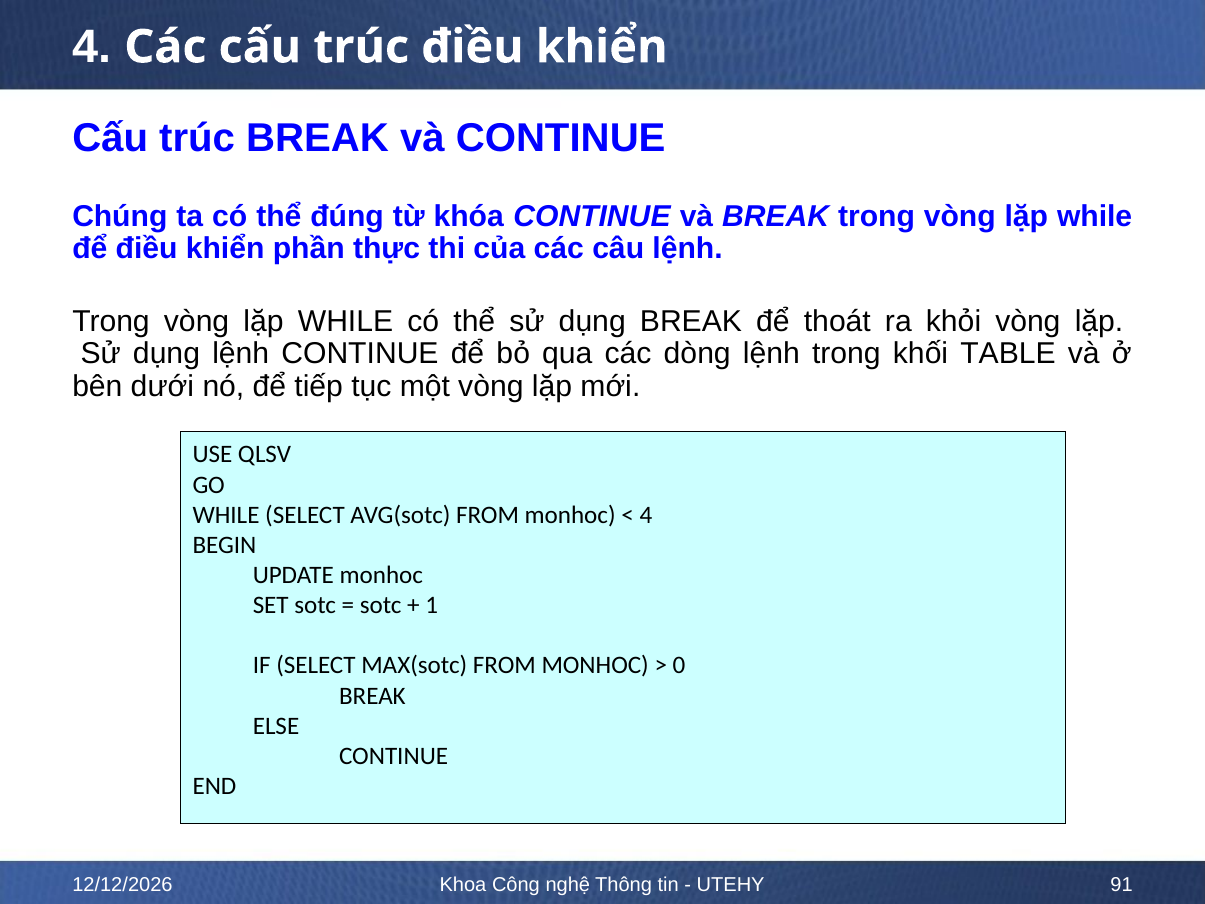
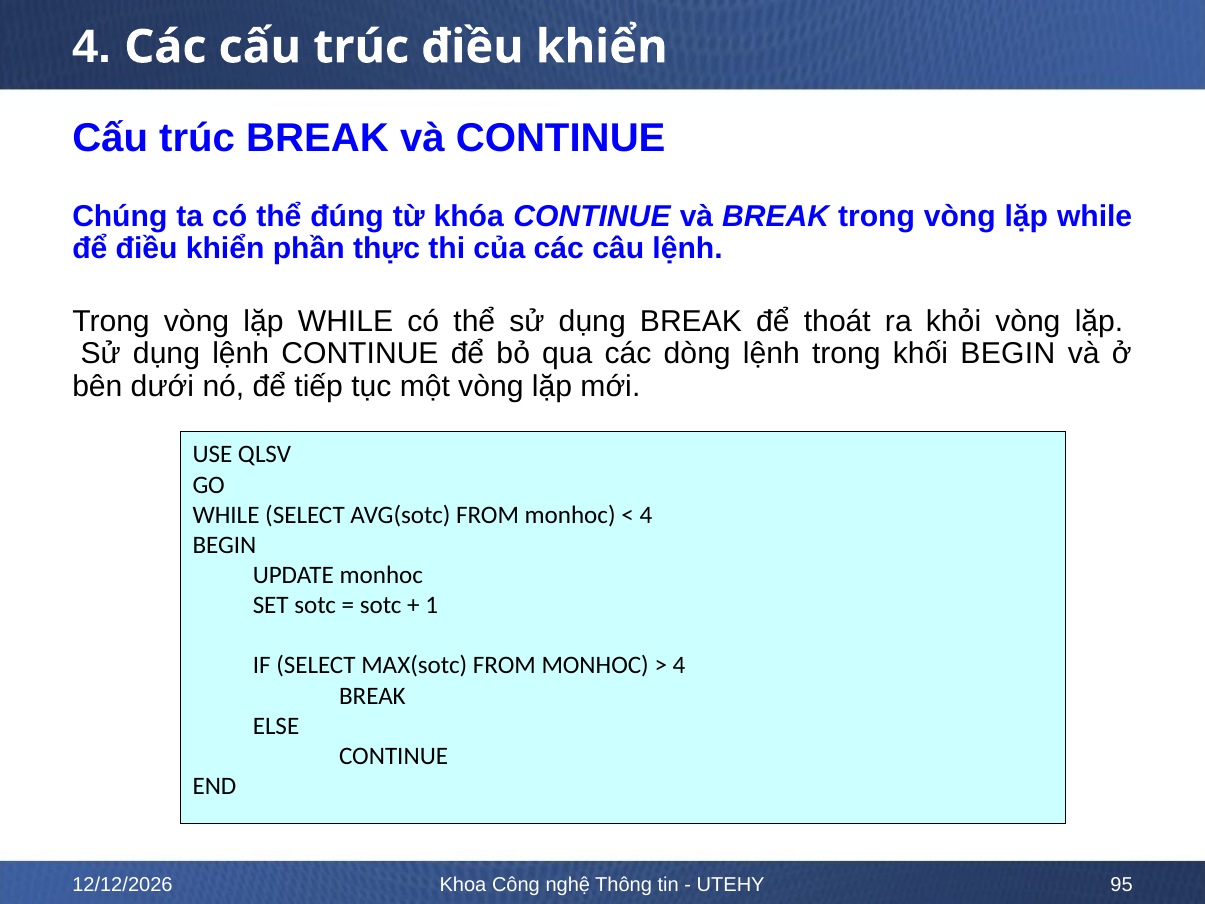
khối TABLE: TABLE -> BEGIN
0 at (679, 665): 0 -> 4
91: 91 -> 95
